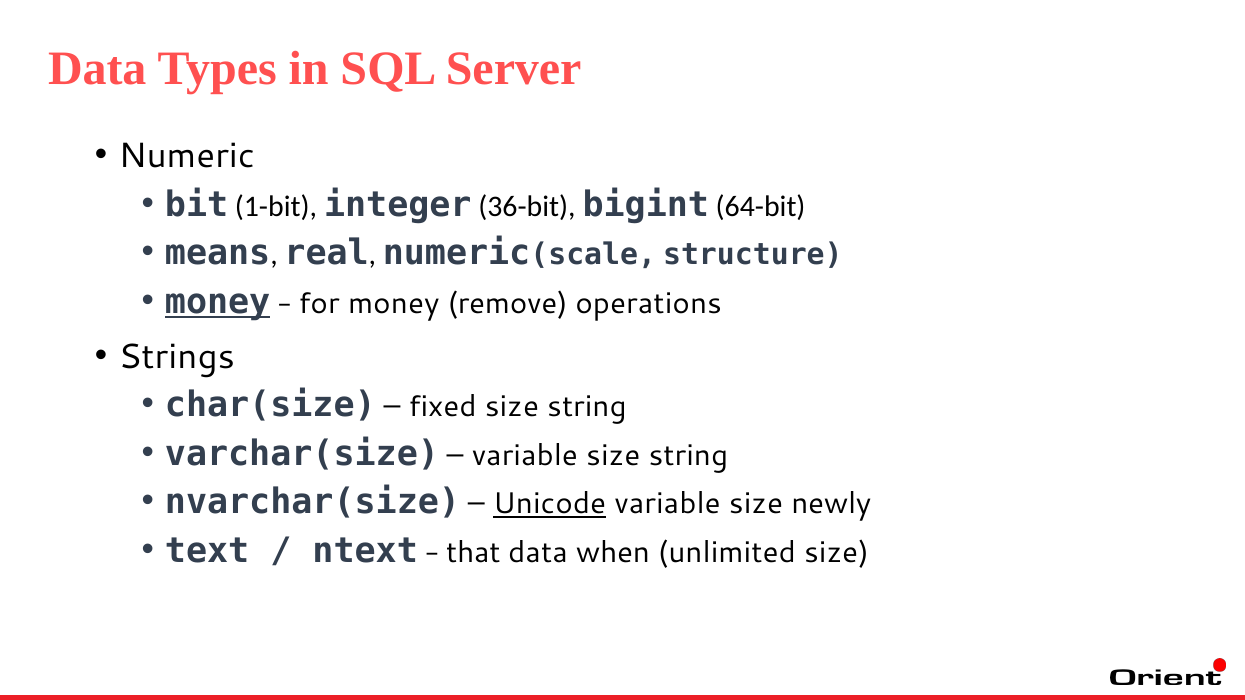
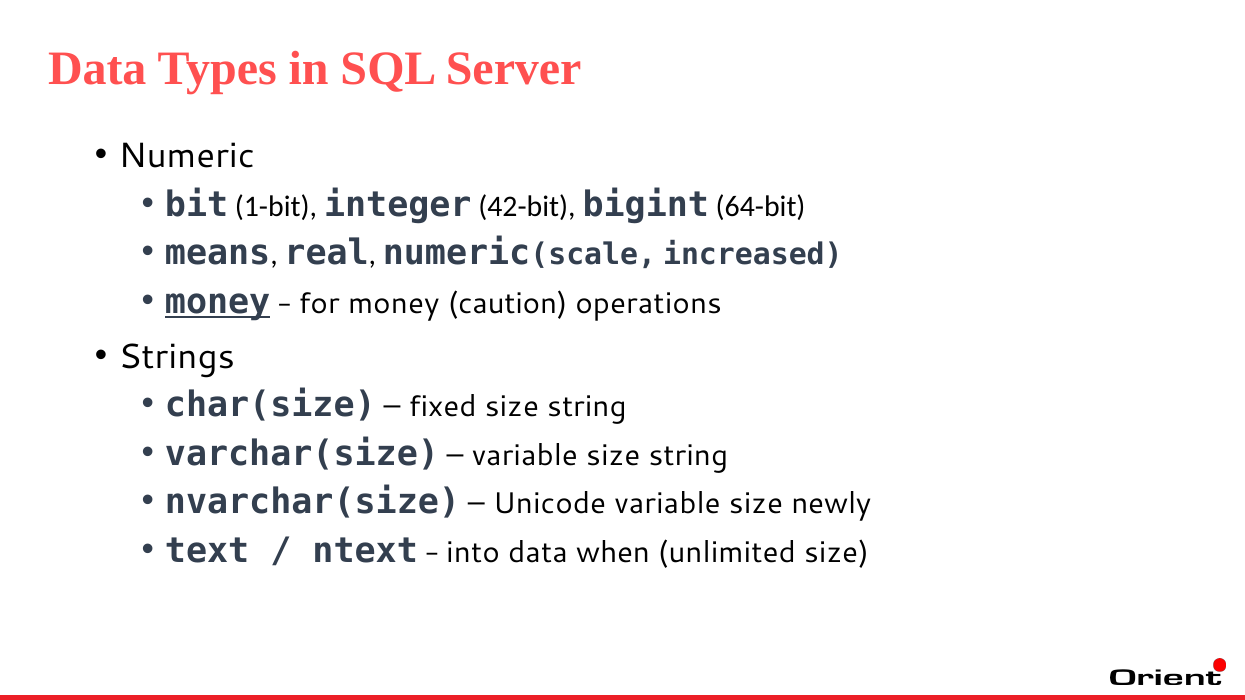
36-bit: 36-bit -> 42-bit
structure: structure -> increased
remove: remove -> caution
Unicode underline: present -> none
that: that -> into
